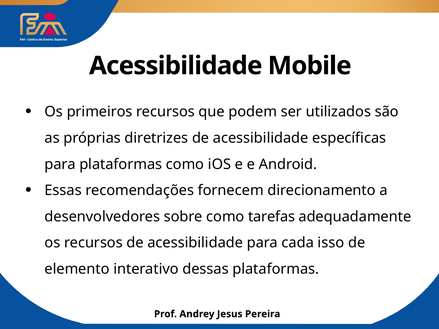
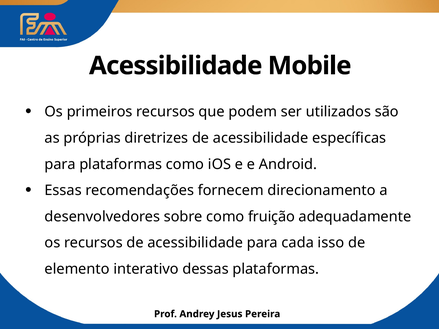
tarefas: tarefas -> fruição
